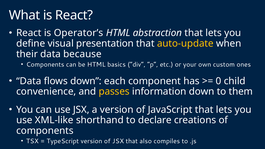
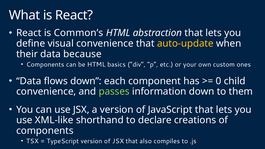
Operator’s: Operator’s -> Common’s
visual presentation: presentation -> convenience
passes colour: yellow -> light green
